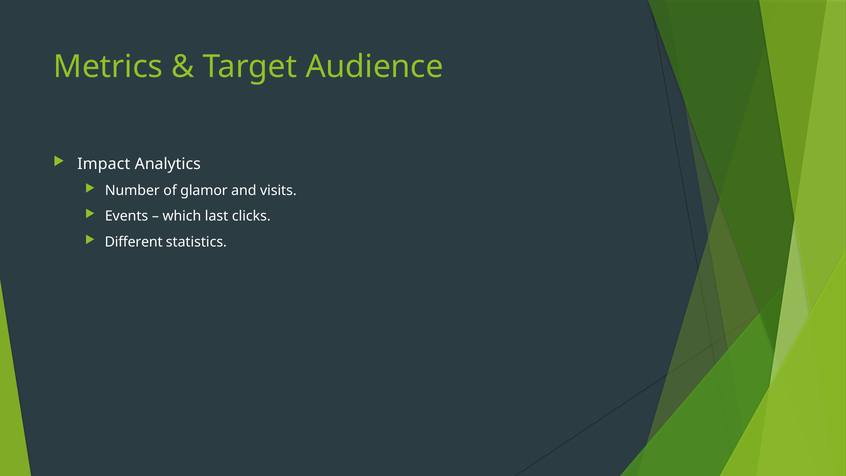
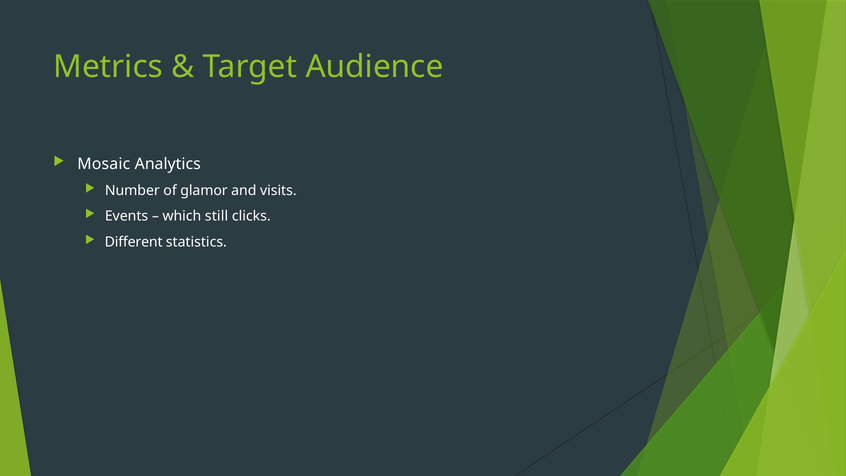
Impact: Impact -> Mosaic
last: last -> still
